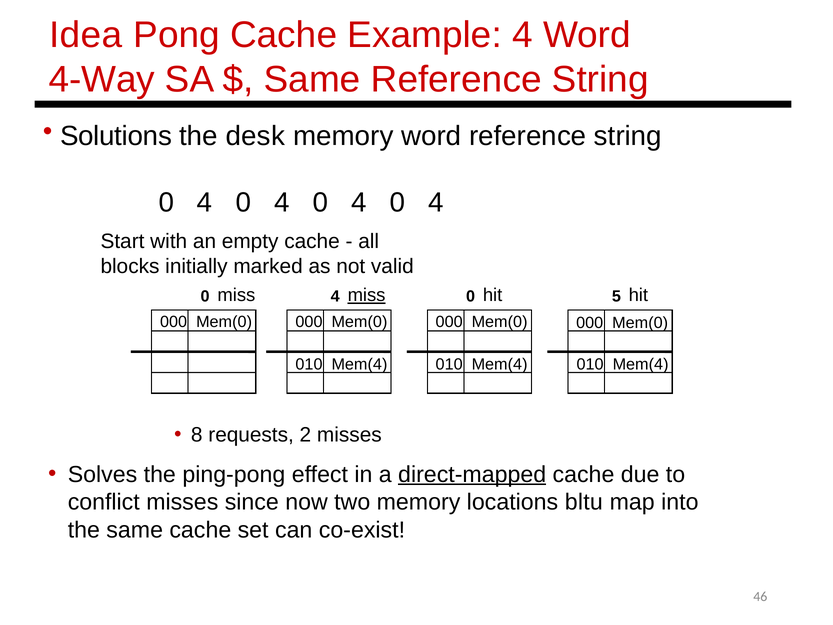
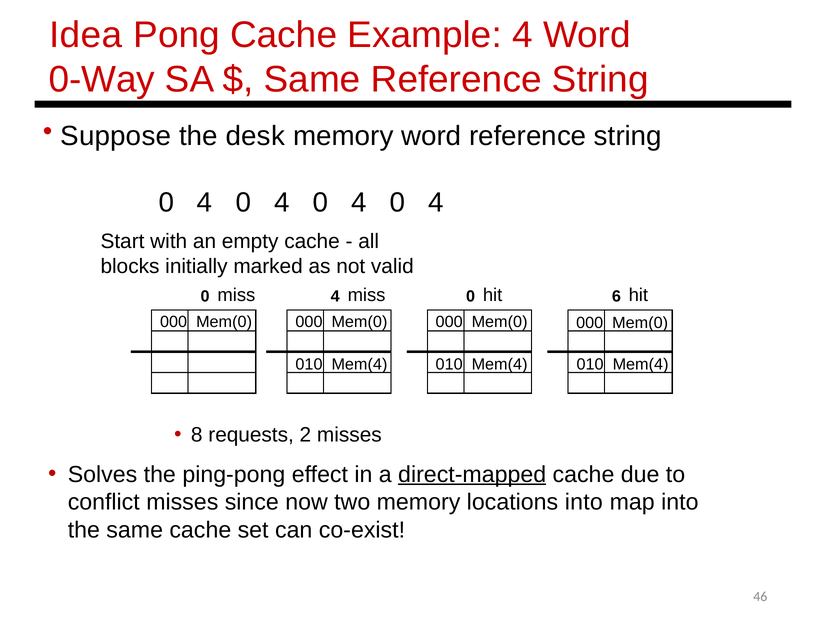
4-Way: 4-Way -> 0-Way
Solutions: Solutions -> Suppose
miss at (367, 295) underline: present -> none
5: 5 -> 6
locations bltu: bltu -> into
